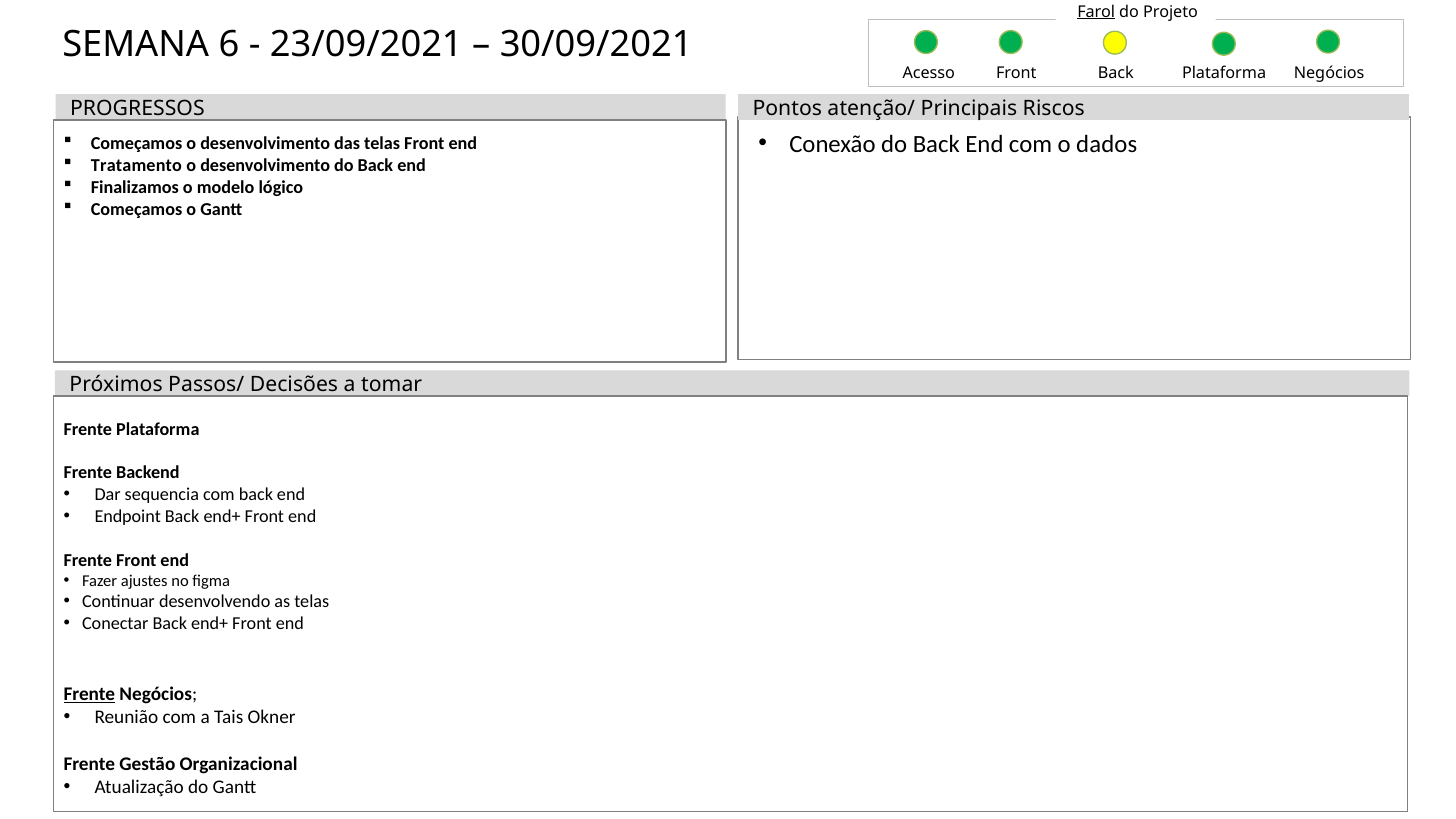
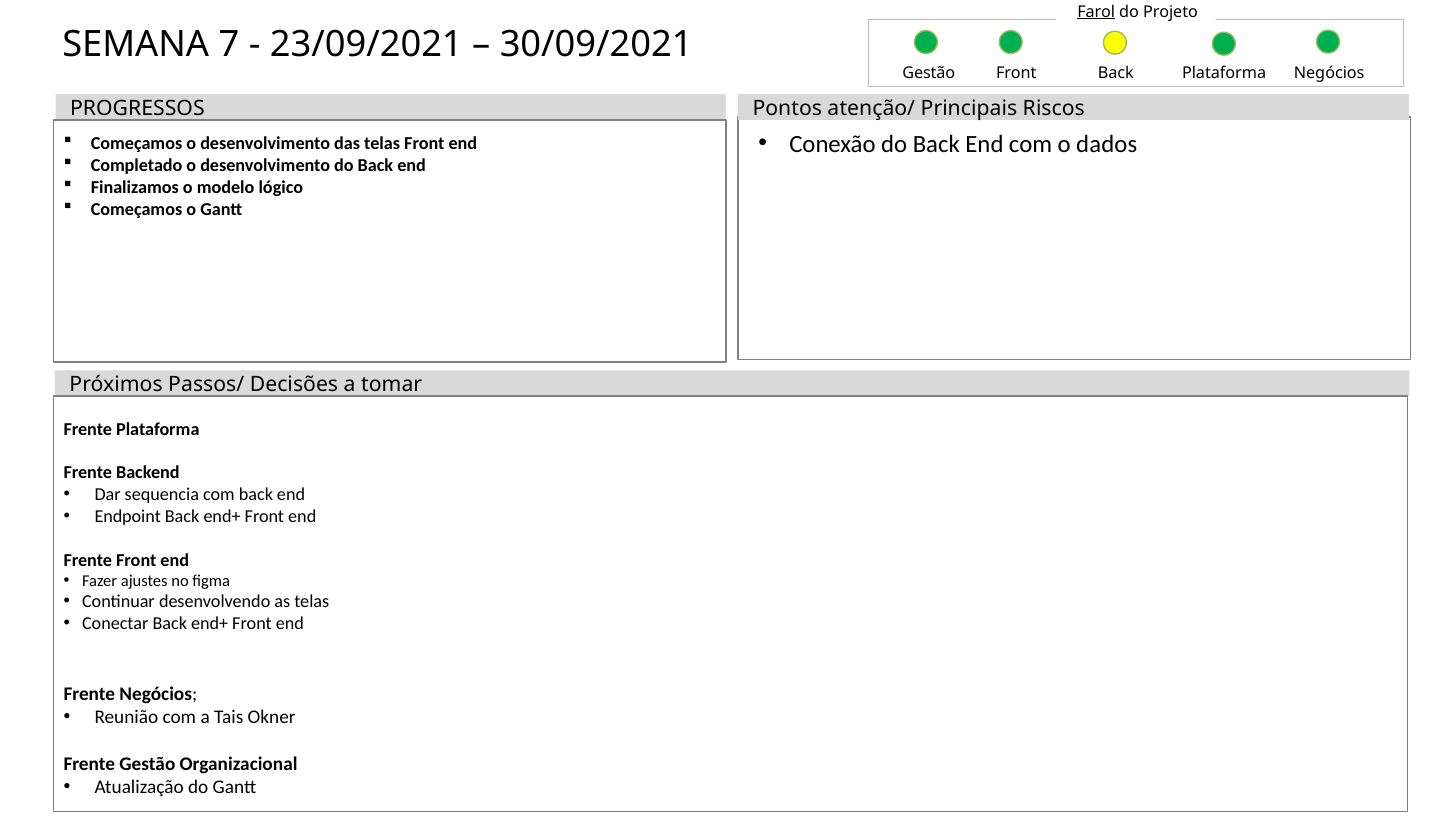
6: 6 -> 7
Acesso at (929, 73): Acesso -> Gestão
Tratamento: Tratamento -> Completado
Frente at (89, 694) underline: present -> none
